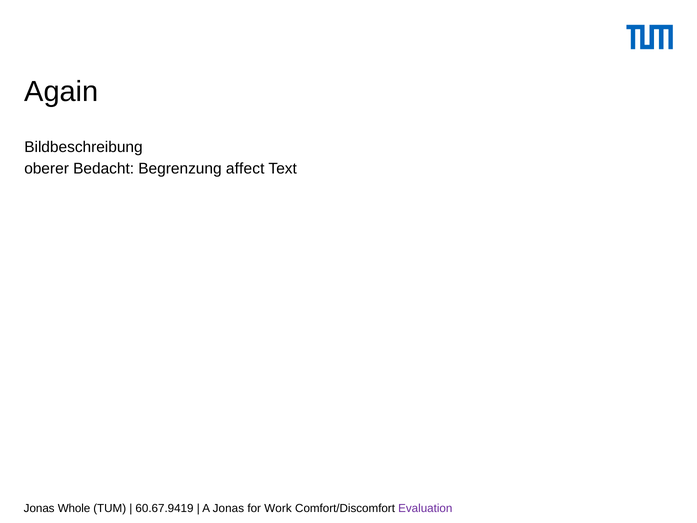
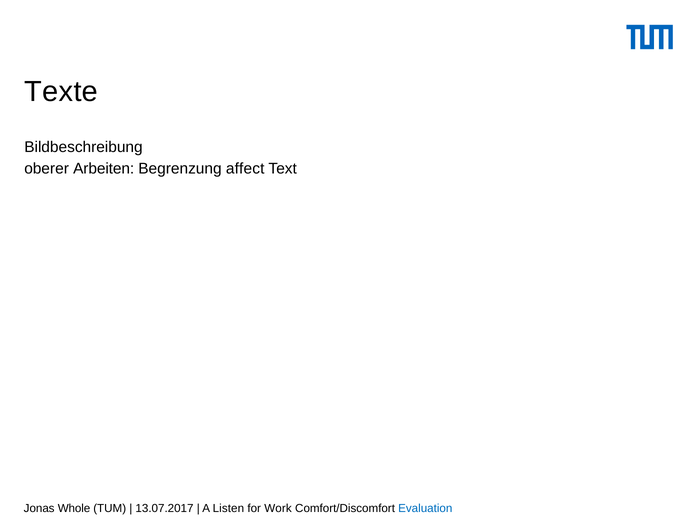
Again: Again -> Texte
Bedacht: Bedacht -> Arbeiten
60.67.9419: 60.67.9419 -> 13.07.2017
A Jonas: Jonas -> Listen
Evaluation colour: purple -> blue
